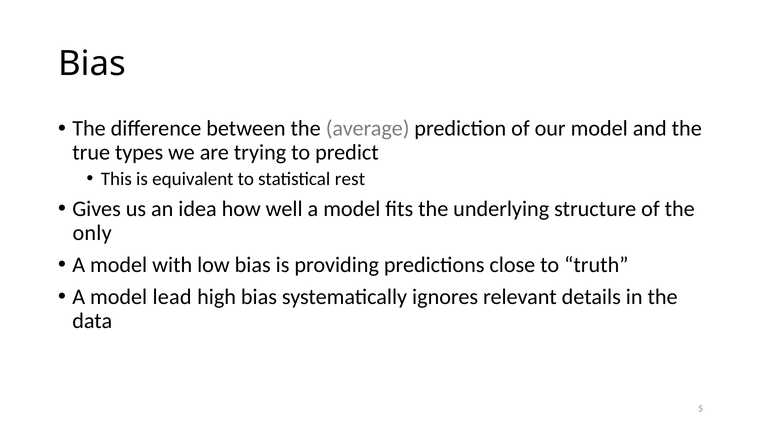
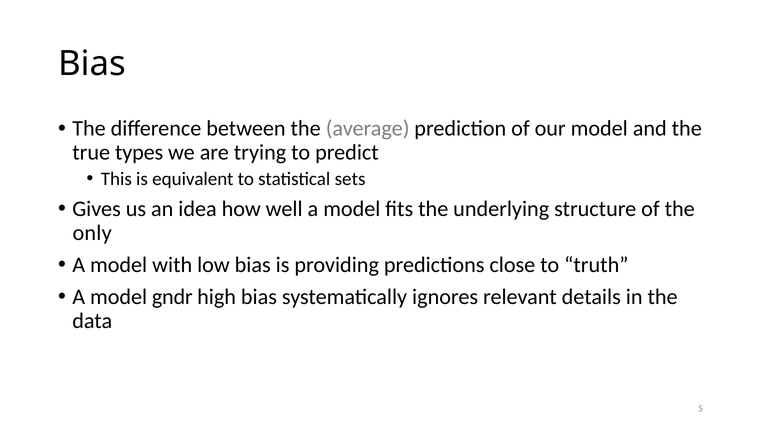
rest: rest -> sets
lead: lead -> gndr
